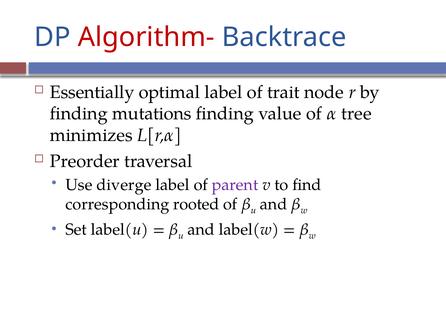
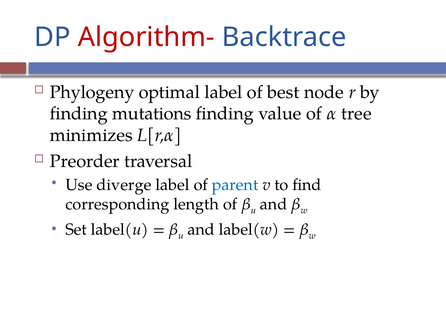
Essentially: Essentially -> Phylogeny
trait: trait -> best
parent colour: purple -> blue
rooted: rooted -> length
